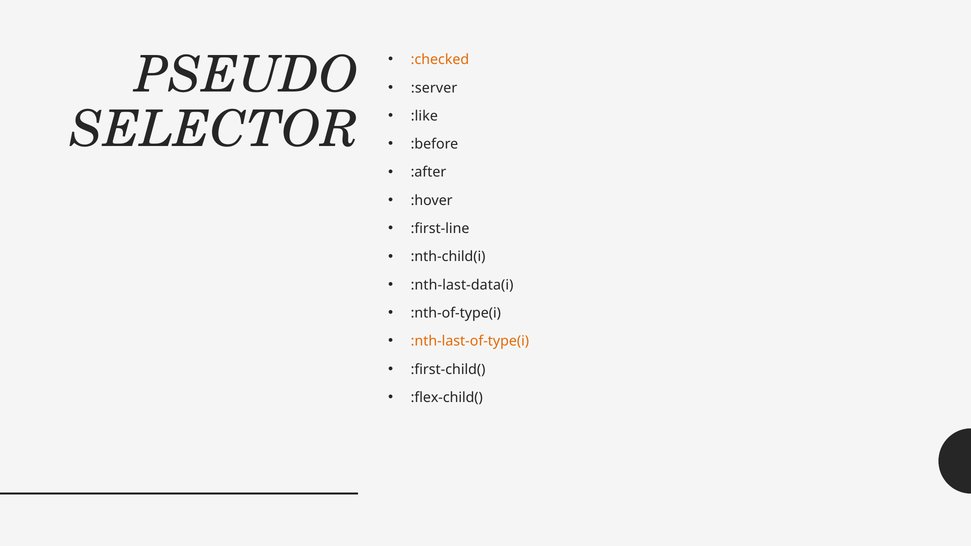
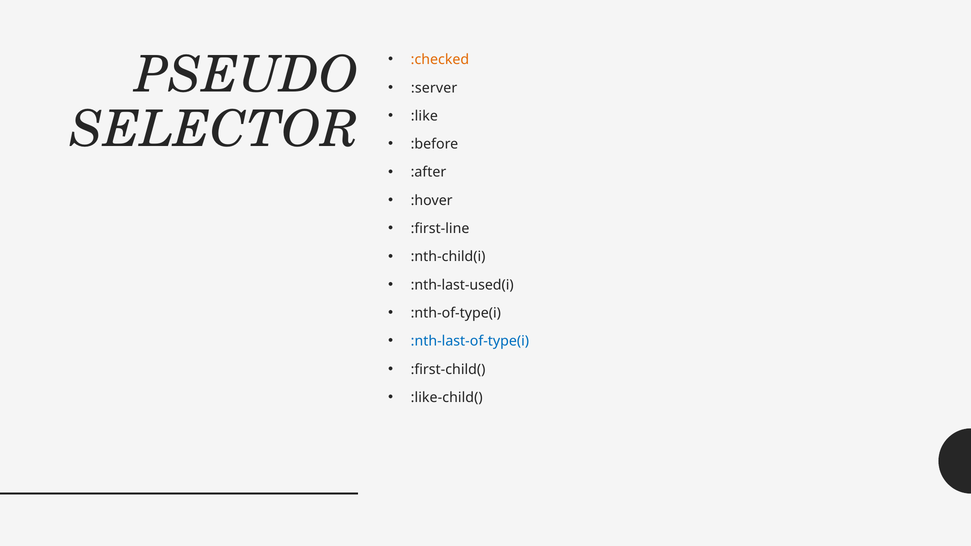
:nth-last-data(i: :nth-last-data(i -> :nth-last-used(i
:nth-last-of-type(i colour: orange -> blue
:flex-child(: :flex-child( -> :like-child(
